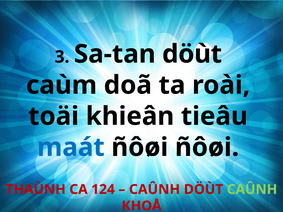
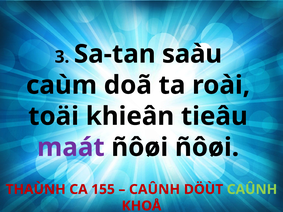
Sa-tan döùt: döùt -> saàu
maát colour: blue -> purple
124: 124 -> 155
